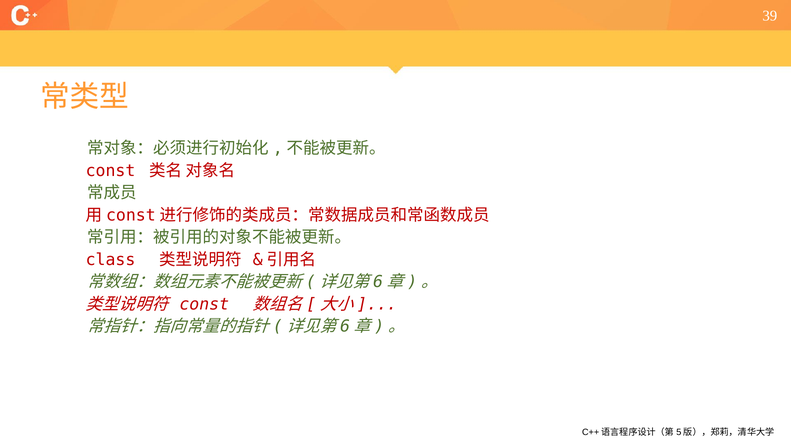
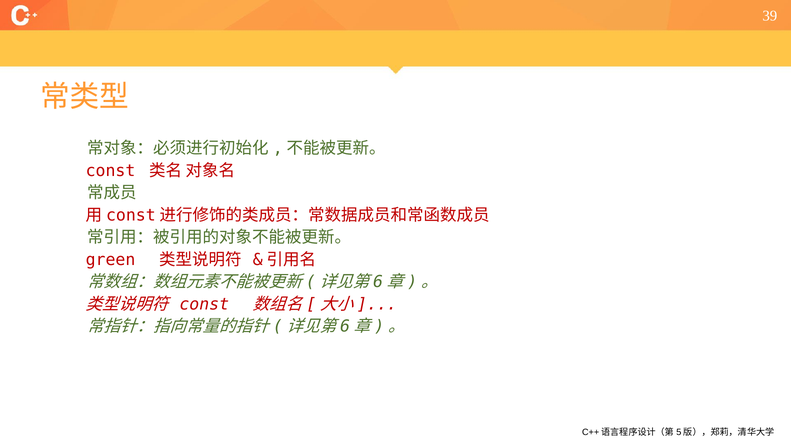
class: class -> green
